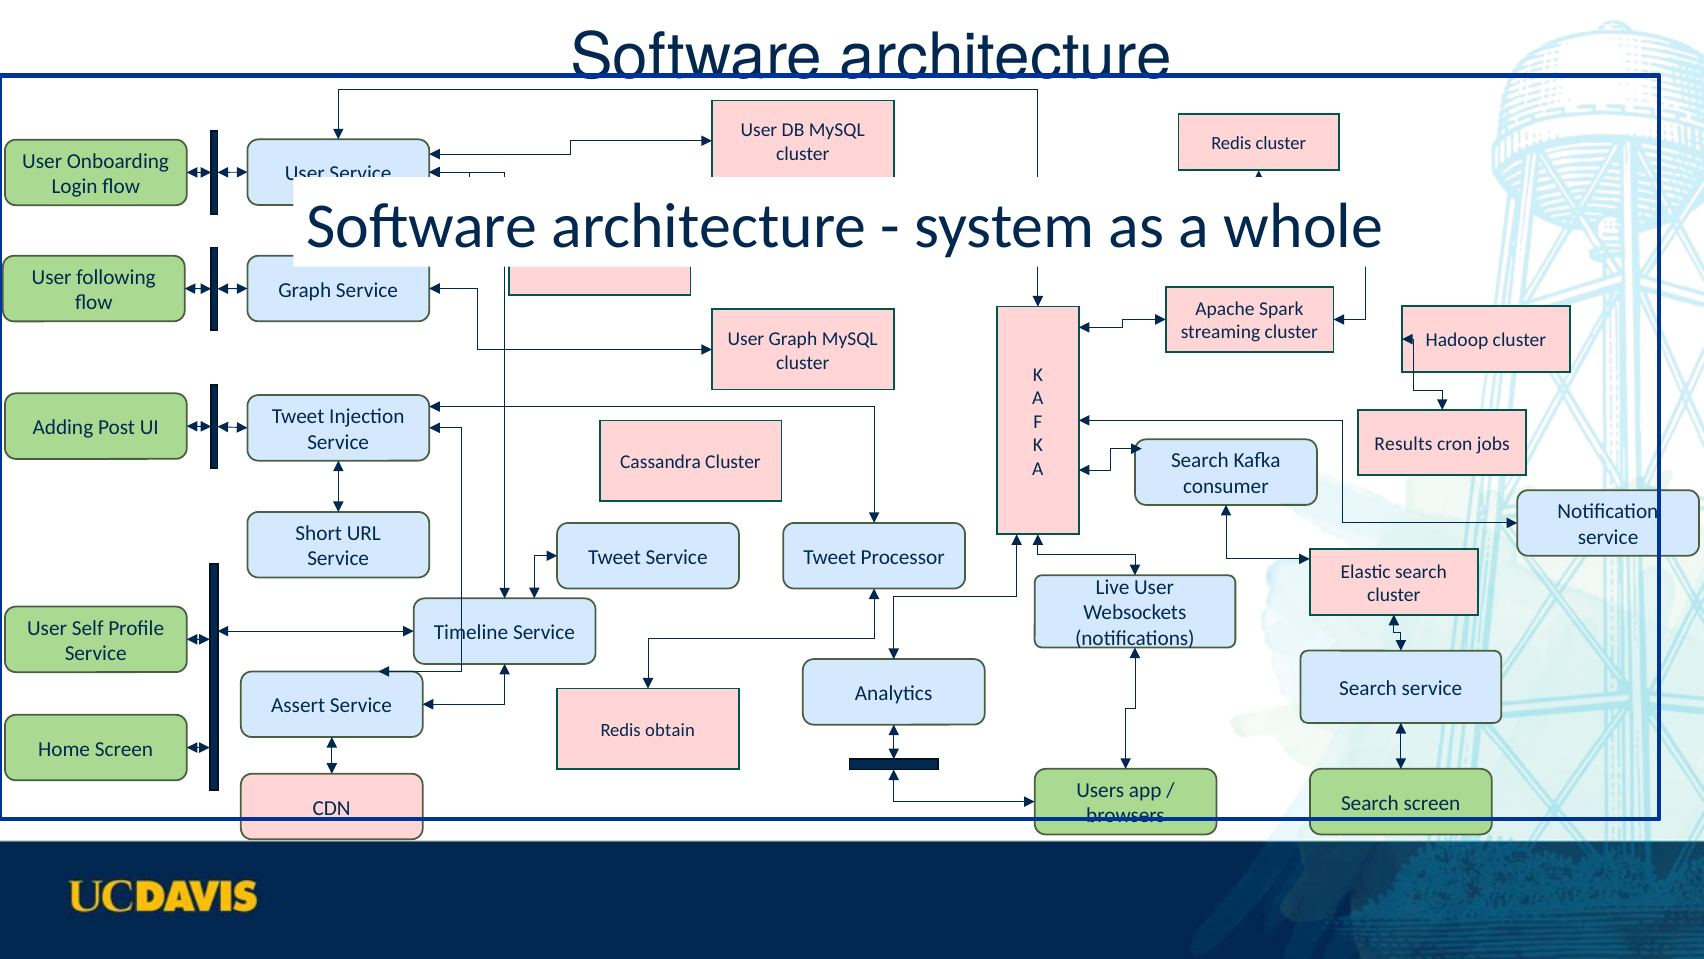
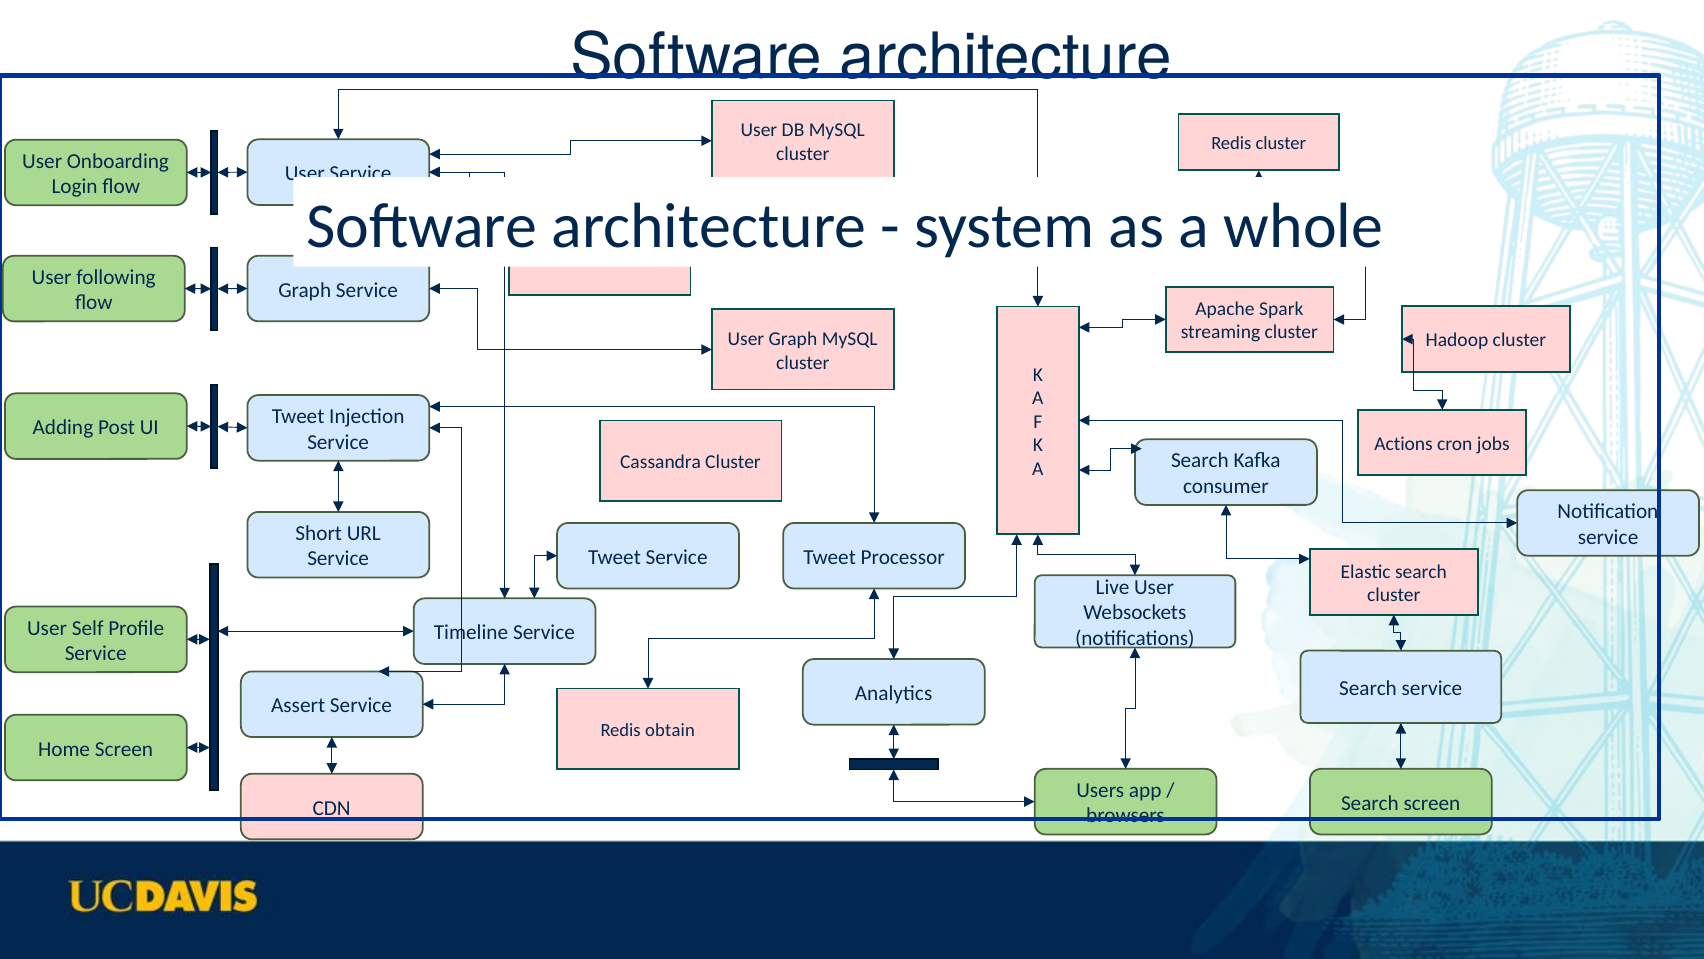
Results: Results -> Actions
